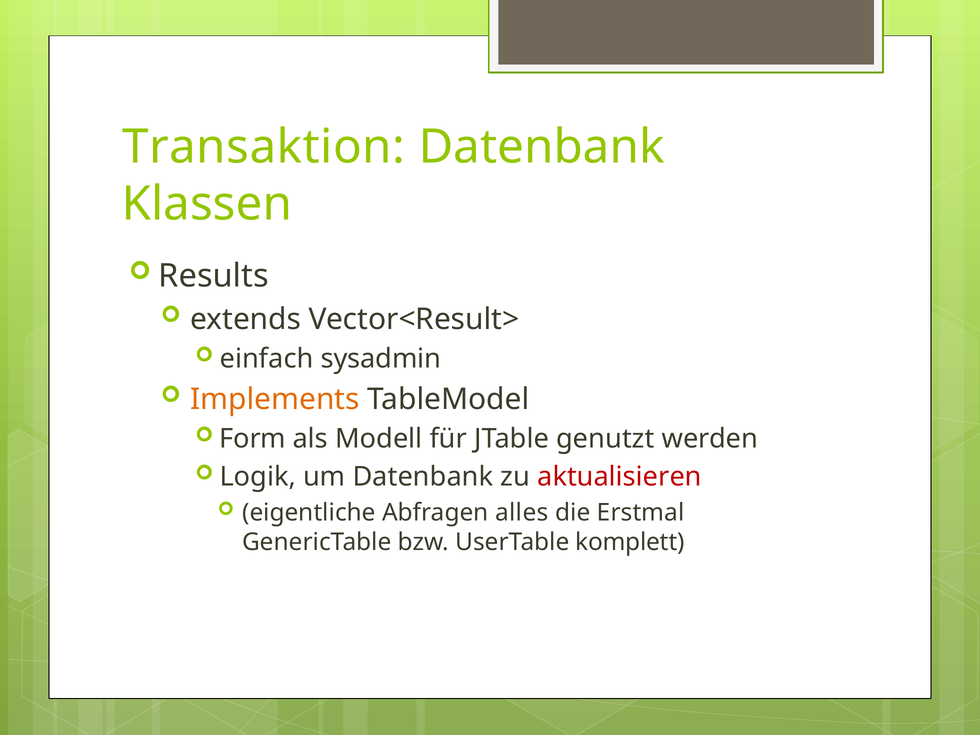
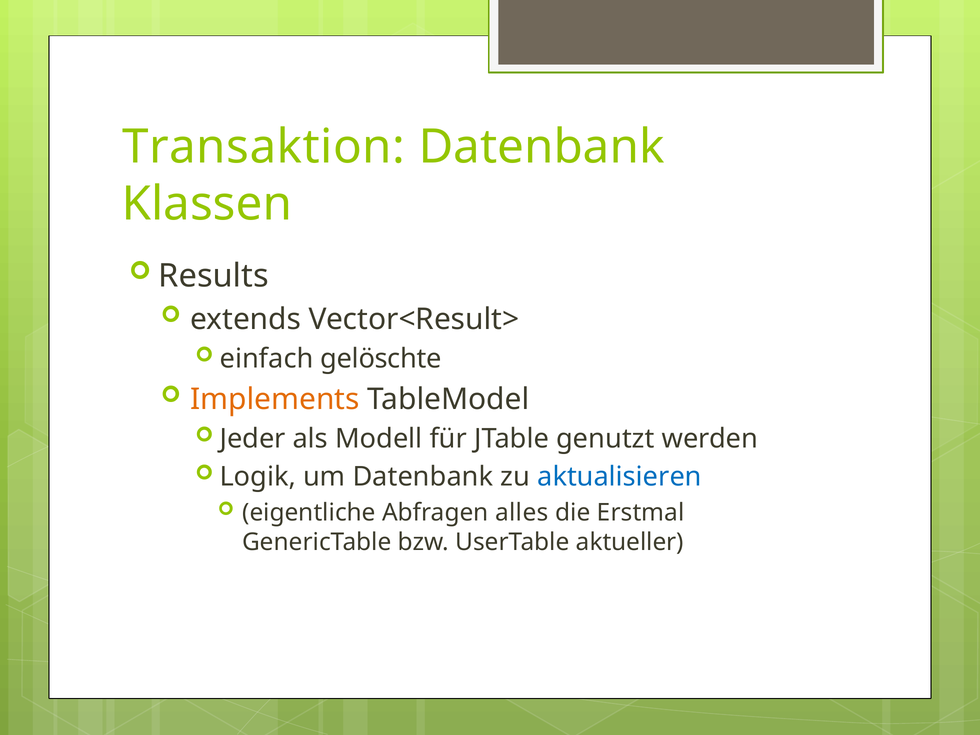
sysadmin: sysadmin -> gelöschte
Form: Form -> Jeder
aktualisieren colour: red -> blue
komplett: komplett -> aktueller
